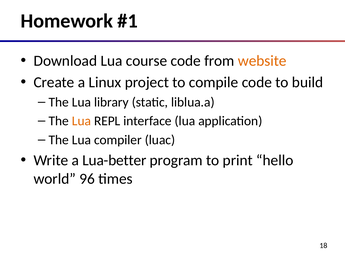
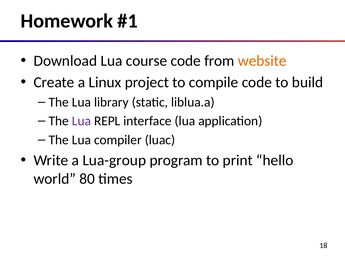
Lua at (81, 121) colour: orange -> purple
Lua-better: Lua-better -> Lua-group
96: 96 -> 80
